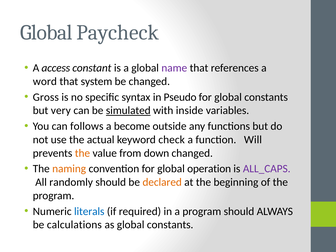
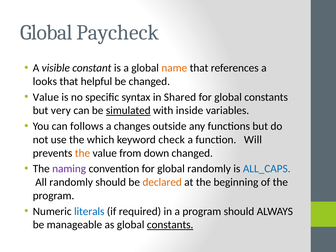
access: access -> visible
name colour: purple -> orange
word: word -> looks
system: system -> helpful
Gross at (46, 97): Gross -> Value
Pseudo: Pseudo -> Shared
become: become -> changes
actual: actual -> which
naming colour: orange -> purple
global operation: operation -> randomly
ALL_CAPS colour: purple -> blue
calculations: calculations -> manageable
constants at (170, 225) underline: none -> present
